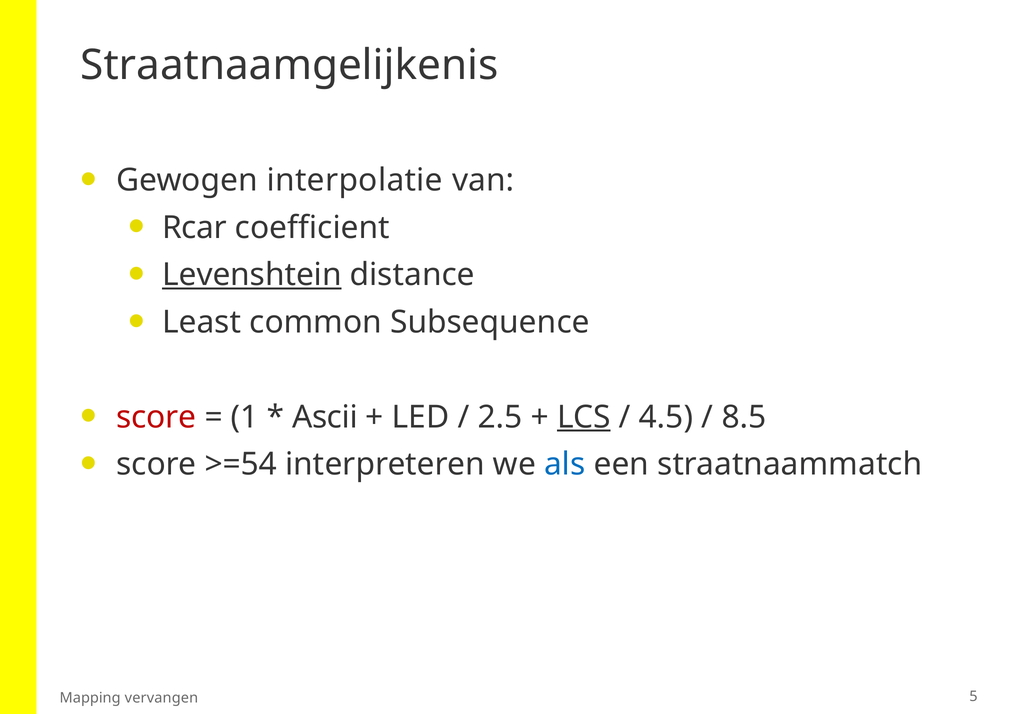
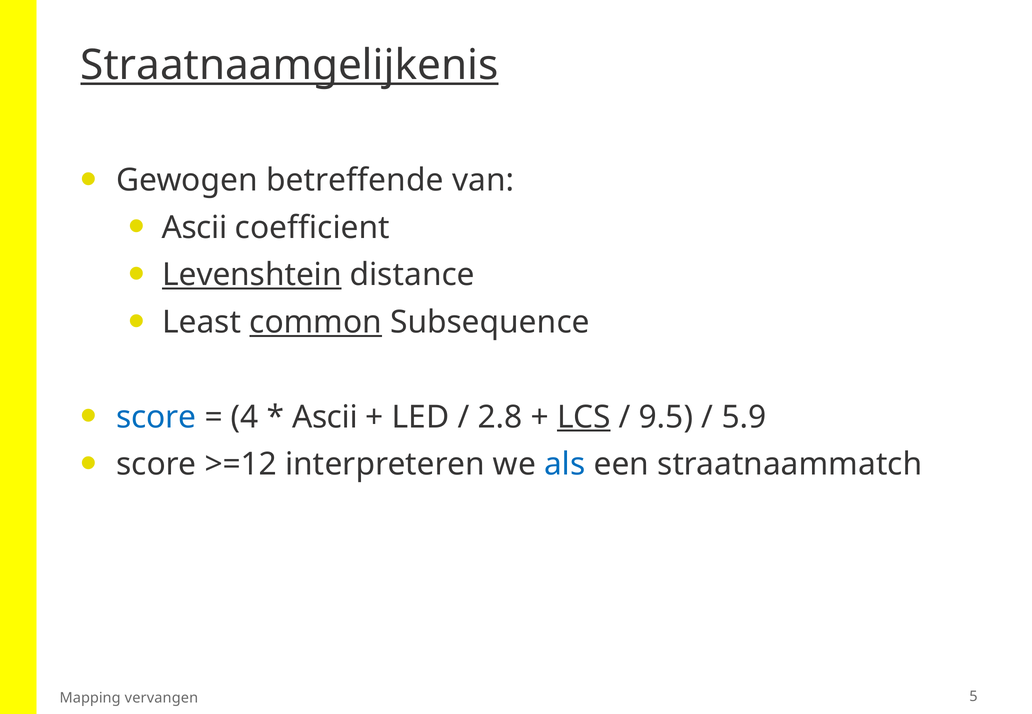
Straatnaamgelijkenis underline: none -> present
interpolatie: interpolatie -> betreffende
Rcar at (195, 228): Rcar -> Ascii
common underline: none -> present
score at (156, 417) colour: red -> blue
1: 1 -> 4
2.5: 2.5 -> 2.8
4.5: 4.5 -> 9.5
8.5: 8.5 -> 5.9
>=54: >=54 -> >=12
